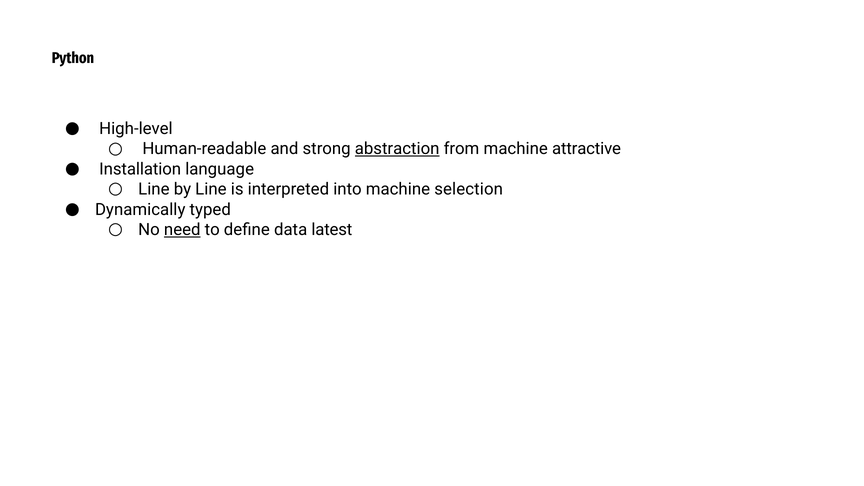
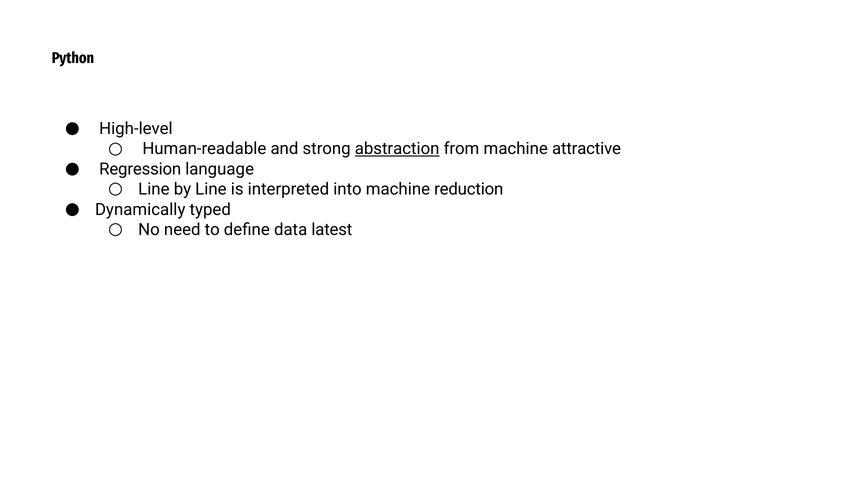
Installation: Installation -> Regression
selection: selection -> reduction
need underline: present -> none
